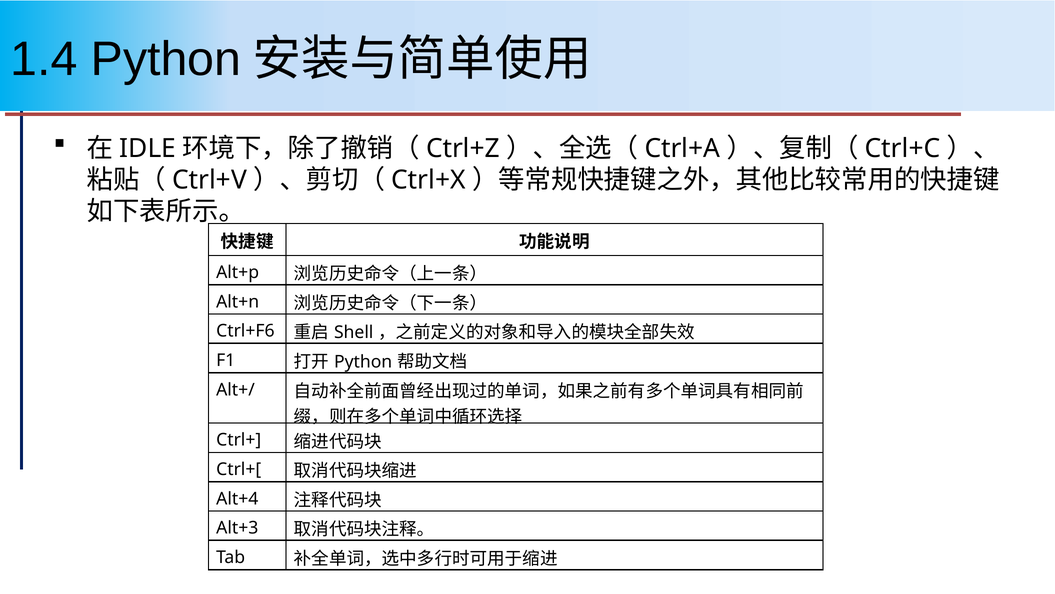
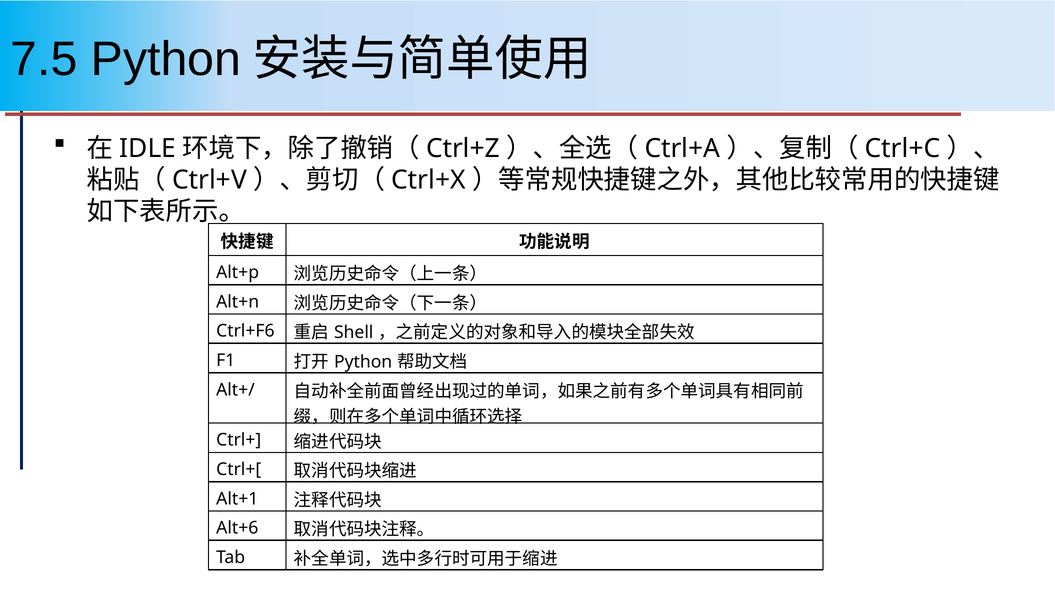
1.4: 1.4 -> 7.5
Alt+4: Alt+4 -> Alt+1
Alt+3: Alt+3 -> Alt+6
